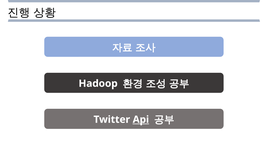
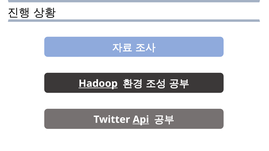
Hadoop underline: none -> present
